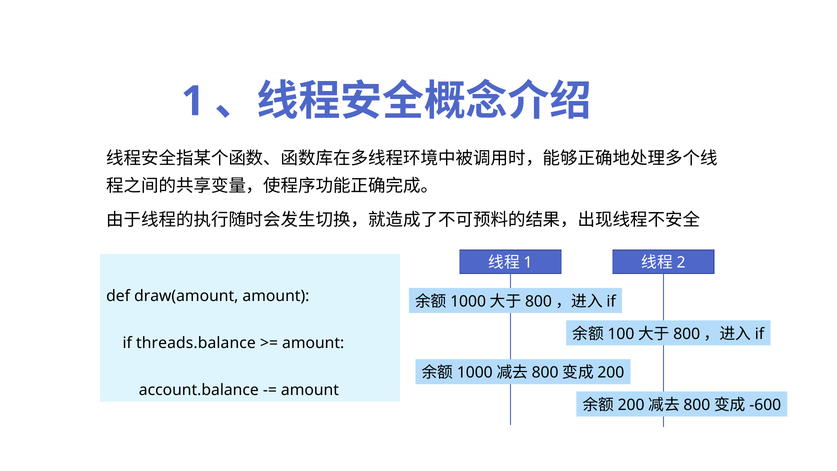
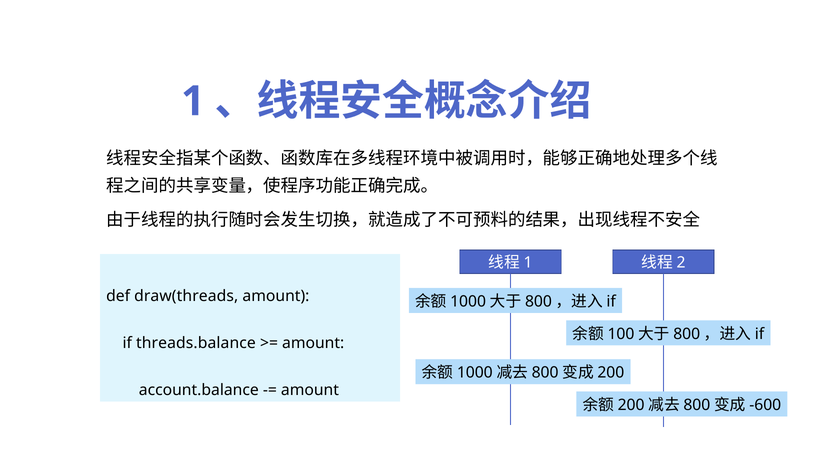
draw(amount: draw(amount -> draw(threads
